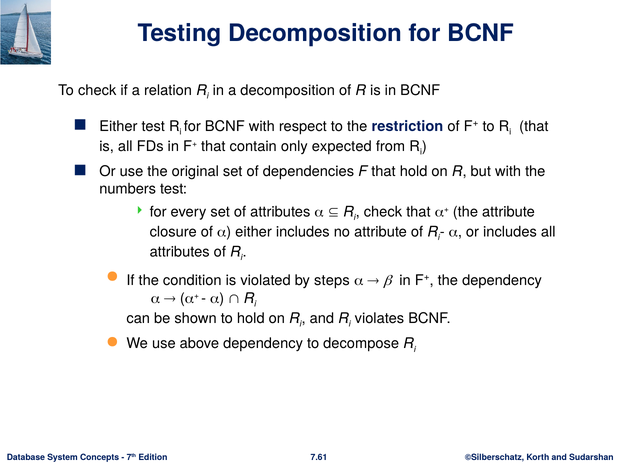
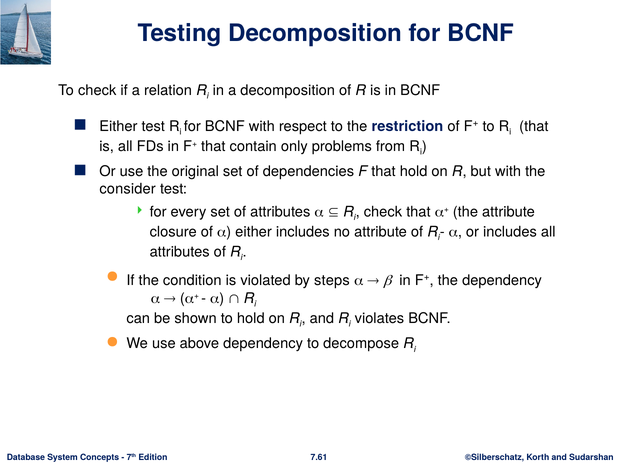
expected: expected -> problems
numbers: numbers -> consider
